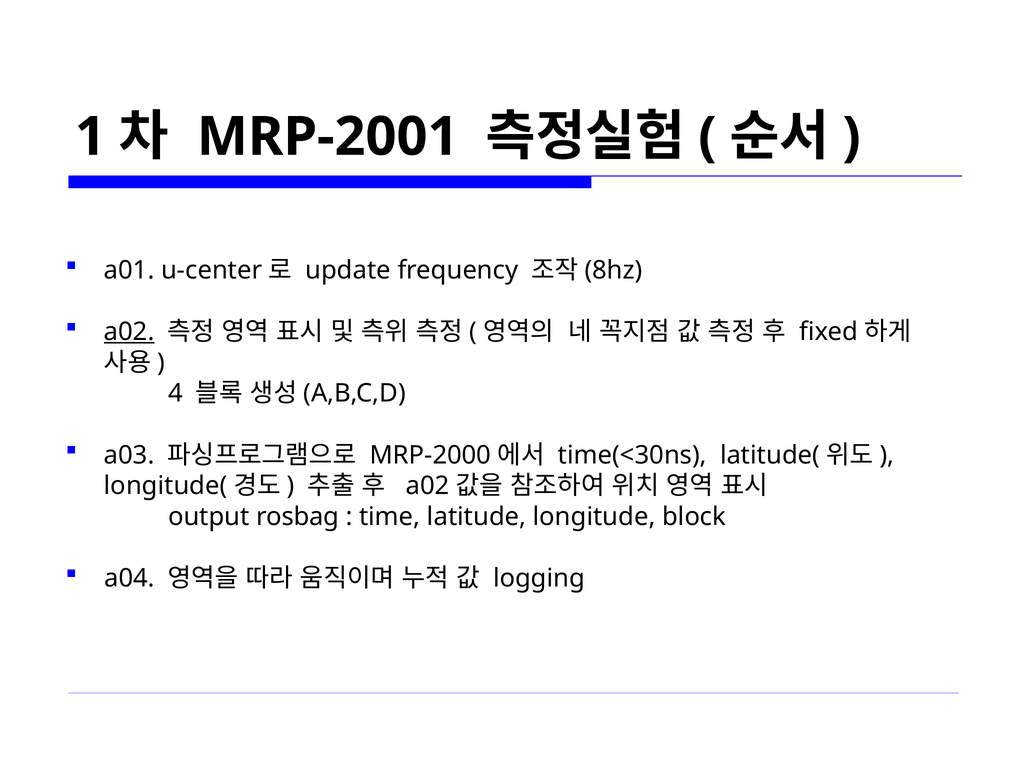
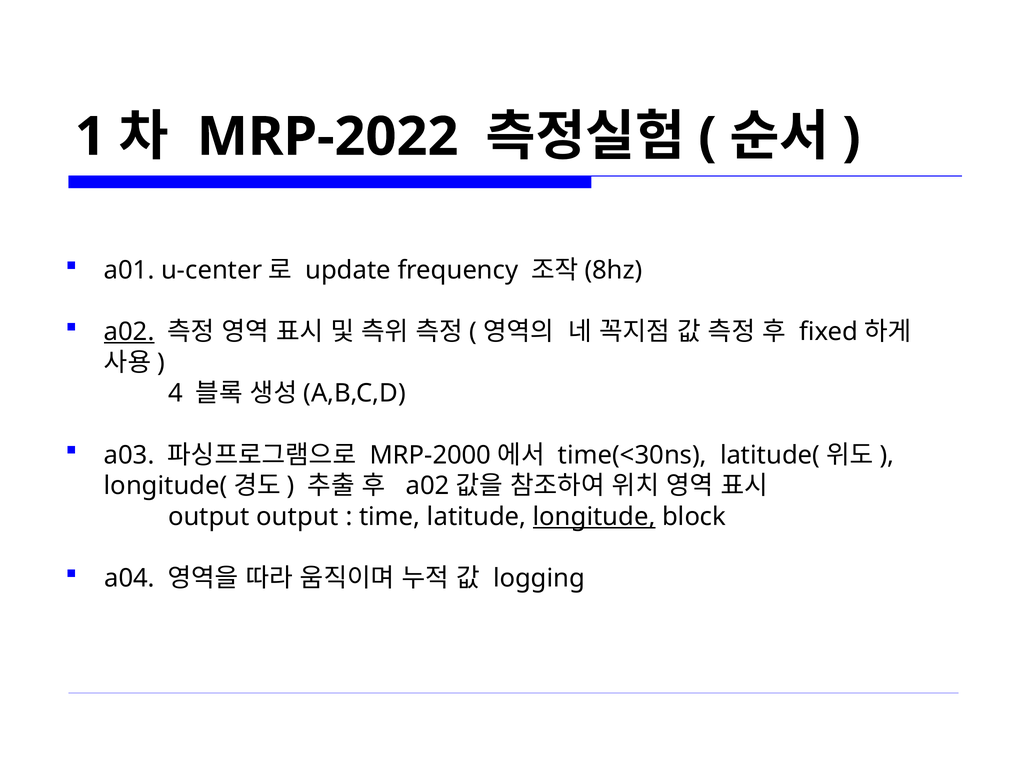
MRP-2001: MRP-2001 -> MRP-2022
output rosbag: rosbag -> output
longitude underline: none -> present
